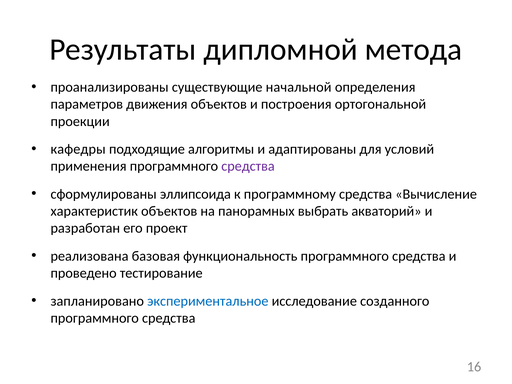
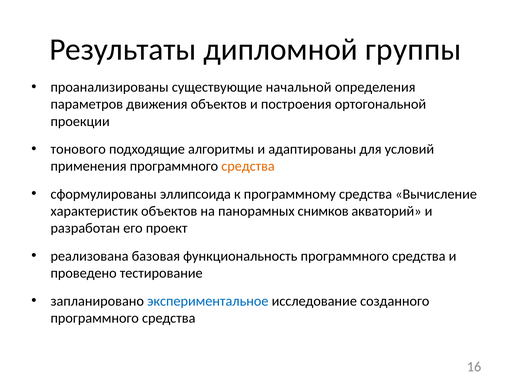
метода: метода -> группы
кафедры: кафедры -> тонового
средства at (248, 166) colour: purple -> orange
выбрать: выбрать -> снимков
